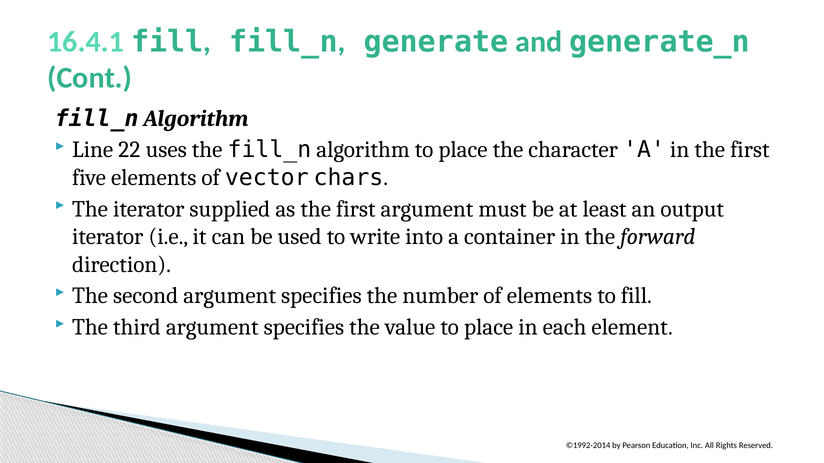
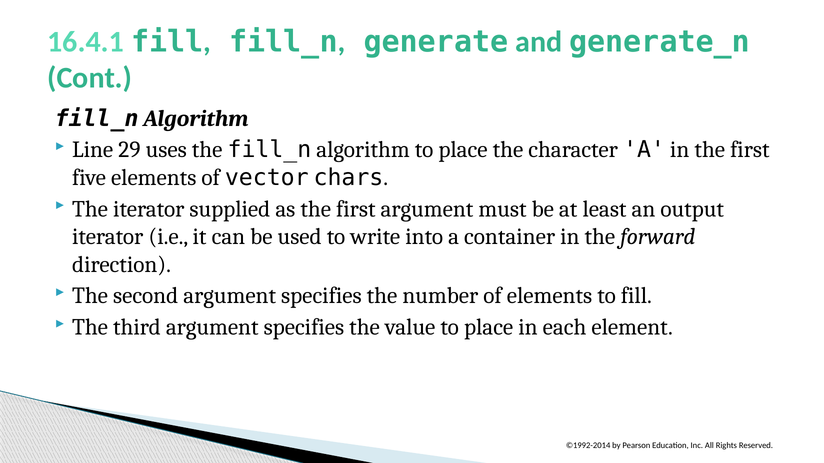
22: 22 -> 29
